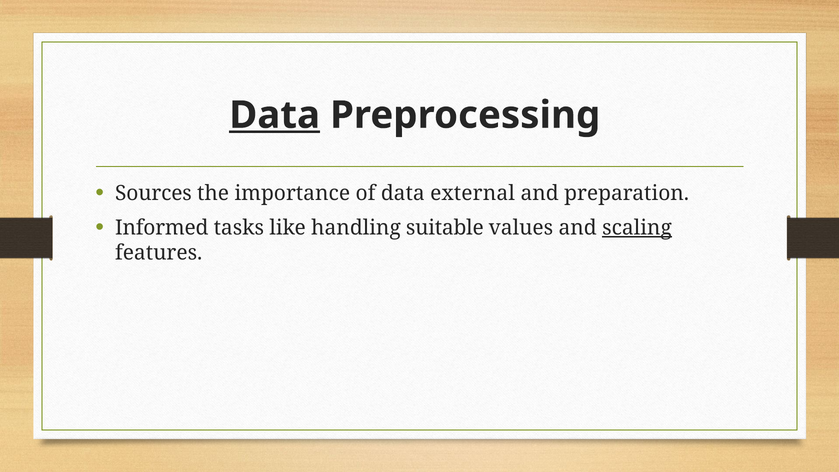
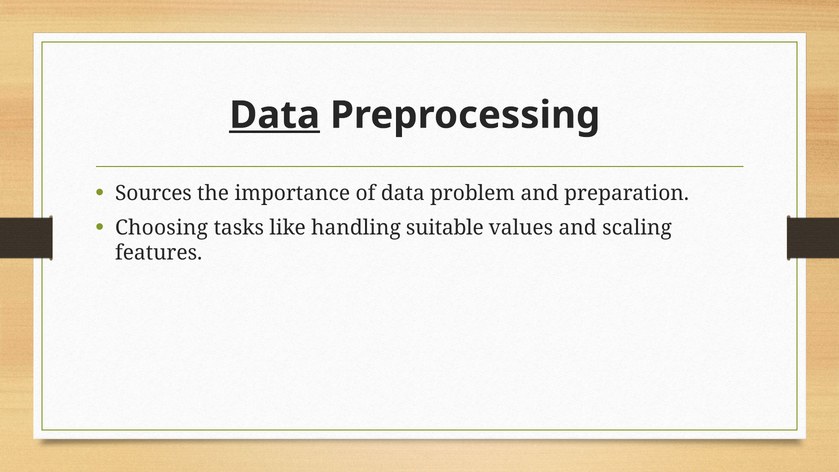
external: external -> problem
Informed: Informed -> Choosing
scaling underline: present -> none
